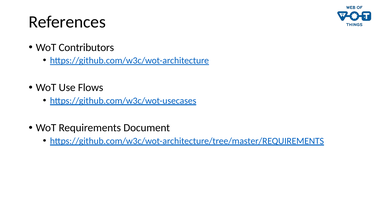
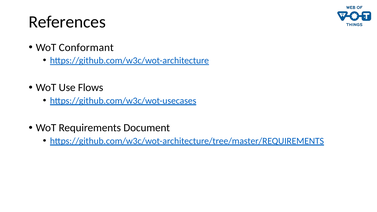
Contributors: Contributors -> Conformant
